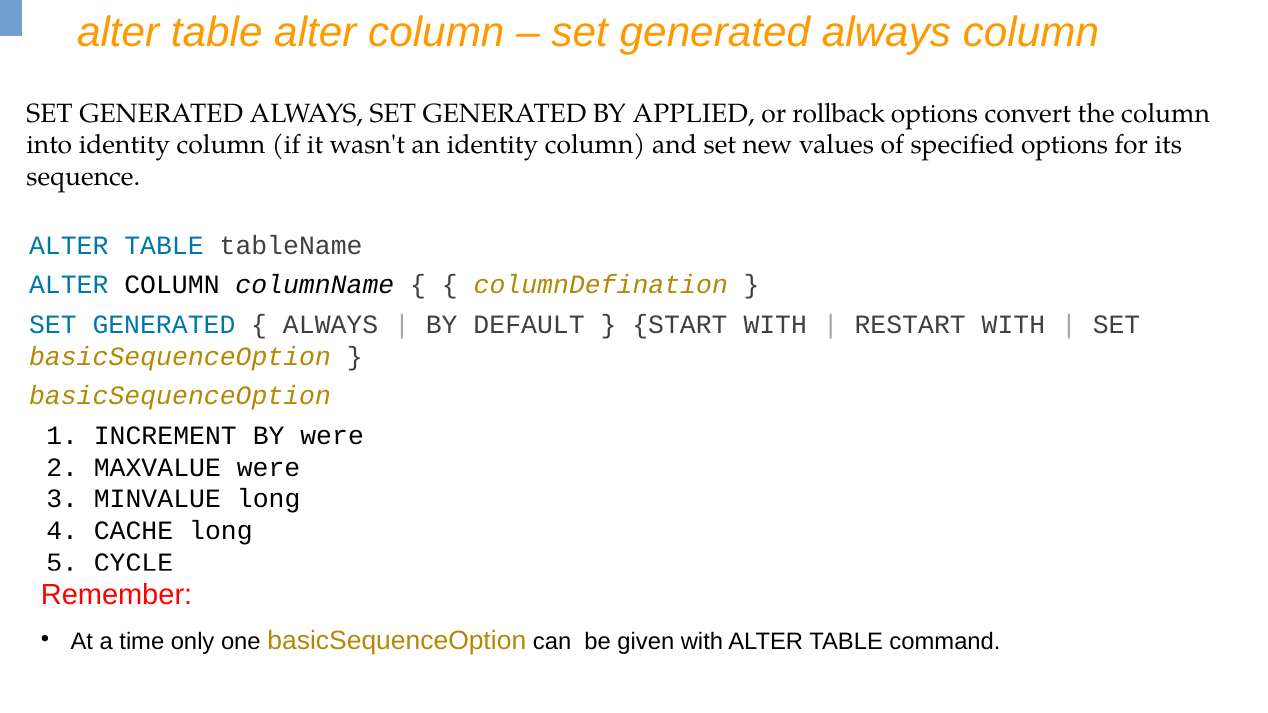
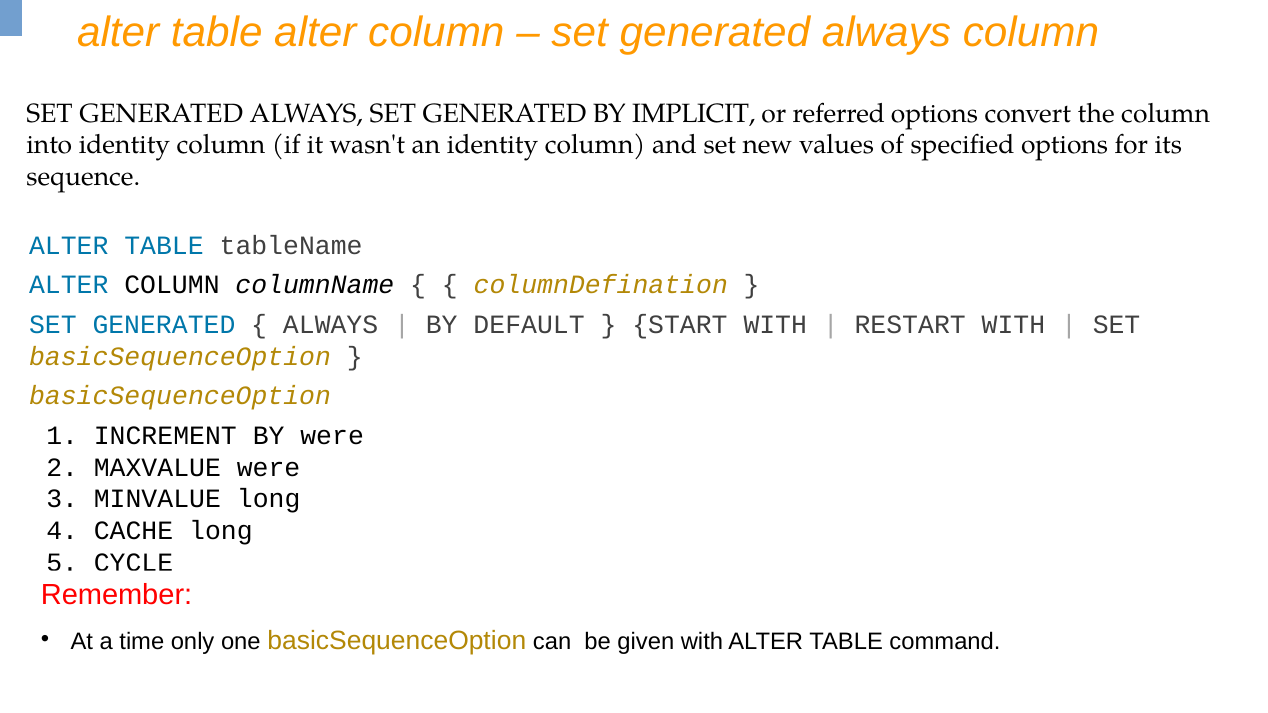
APPLIED: APPLIED -> IMPLICIT
rollback: rollback -> referred
